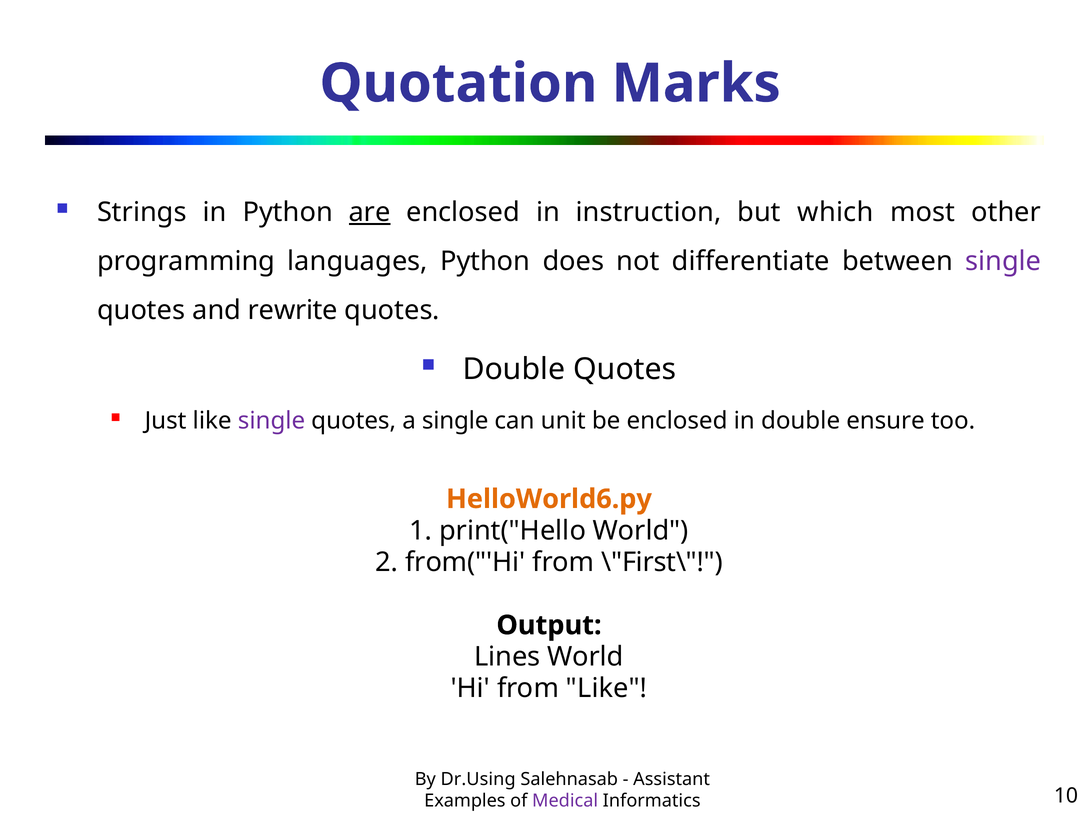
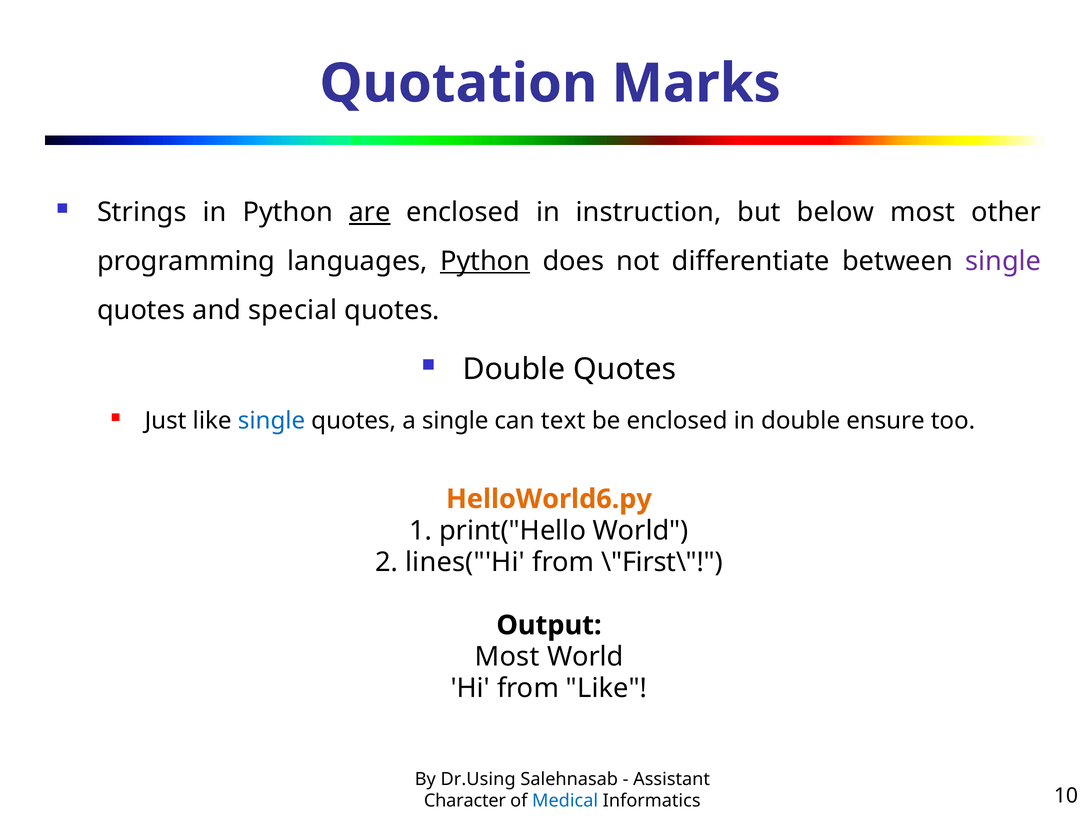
which: which -> below
Python at (485, 261) underline: none -> present
rewrite: rewrite -> special
single at (272, 421) colour: purple -> blue
unit: unit -> text
from("'Hi: from("'Hi -> lines("'Hi
Lines at (507, 657): Lines -> Most
Examples: Examples -> Character
Medical colour: purple -> blue
